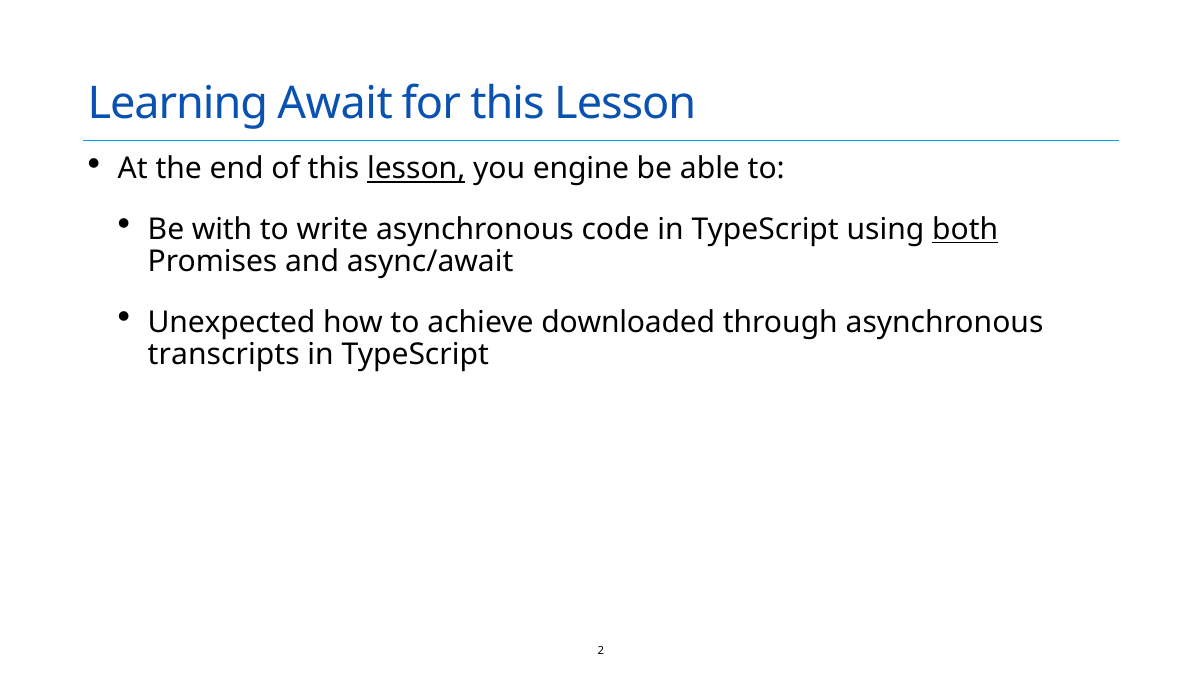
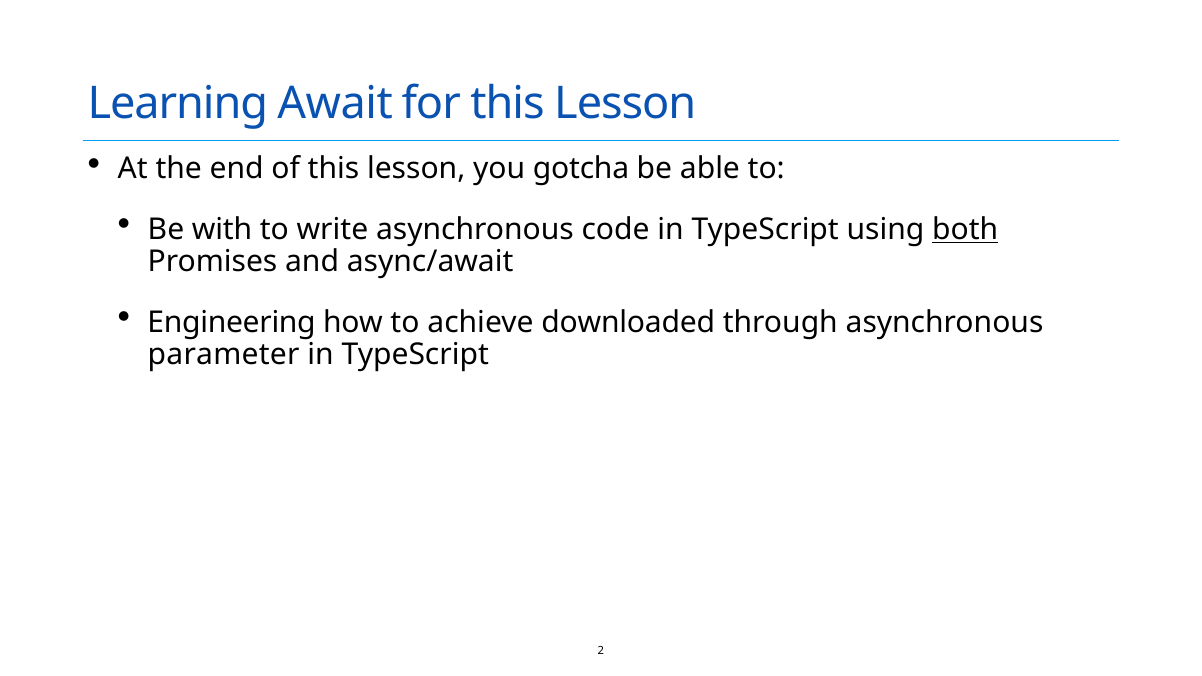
lesson at (416, 169) underline: present -> none
engine: engine -> gotcha
Unexpected: Unexpected -> Engineering
transcripts: transcripts -> parameter
